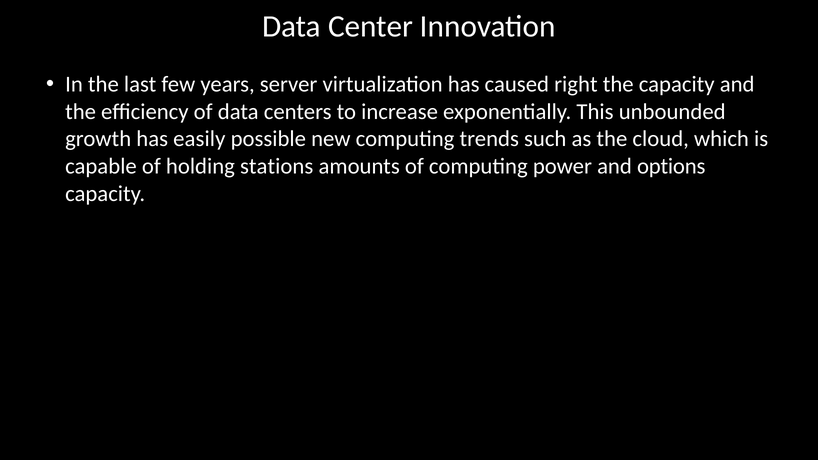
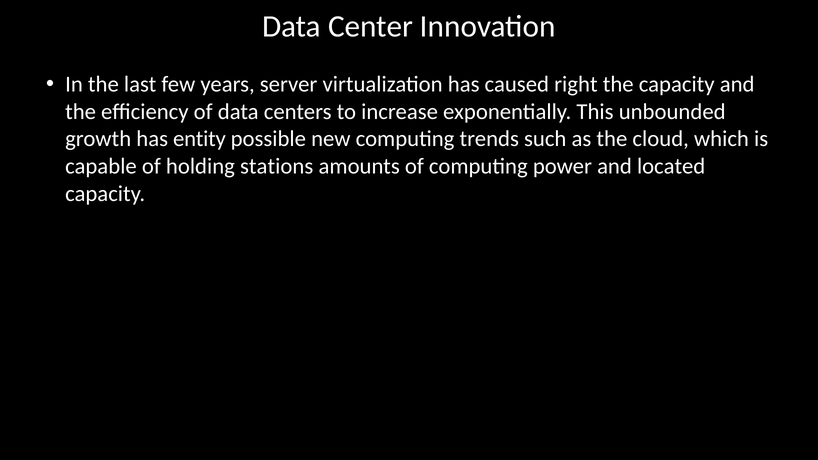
easily: easily -> entity
options: options -> located
